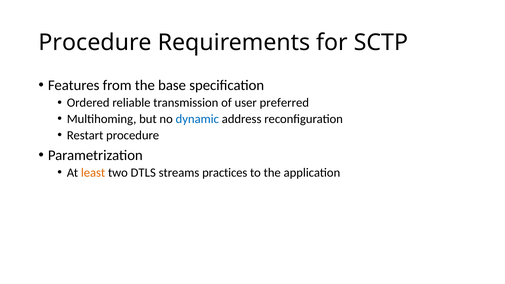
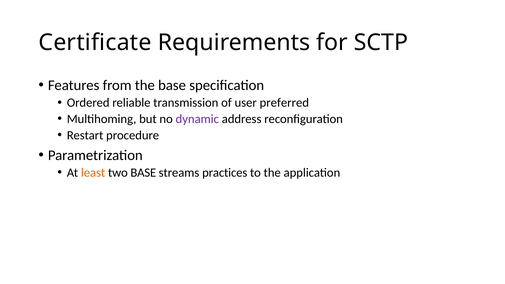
Procedure at (95, 42): Procedure -> Certificate
dynamic colour: blue -> purple
two DTLS: DTLS -> BASE
